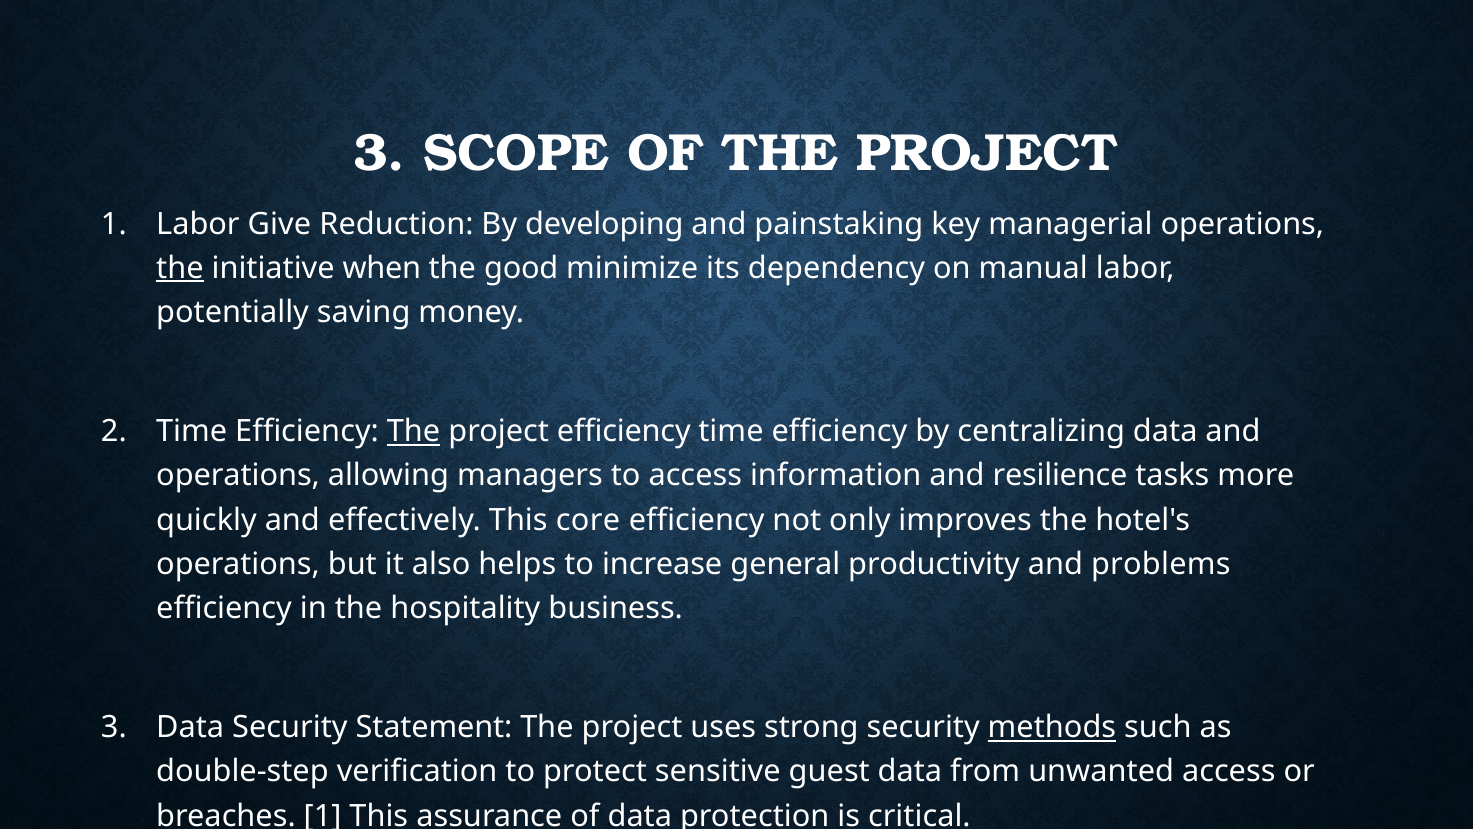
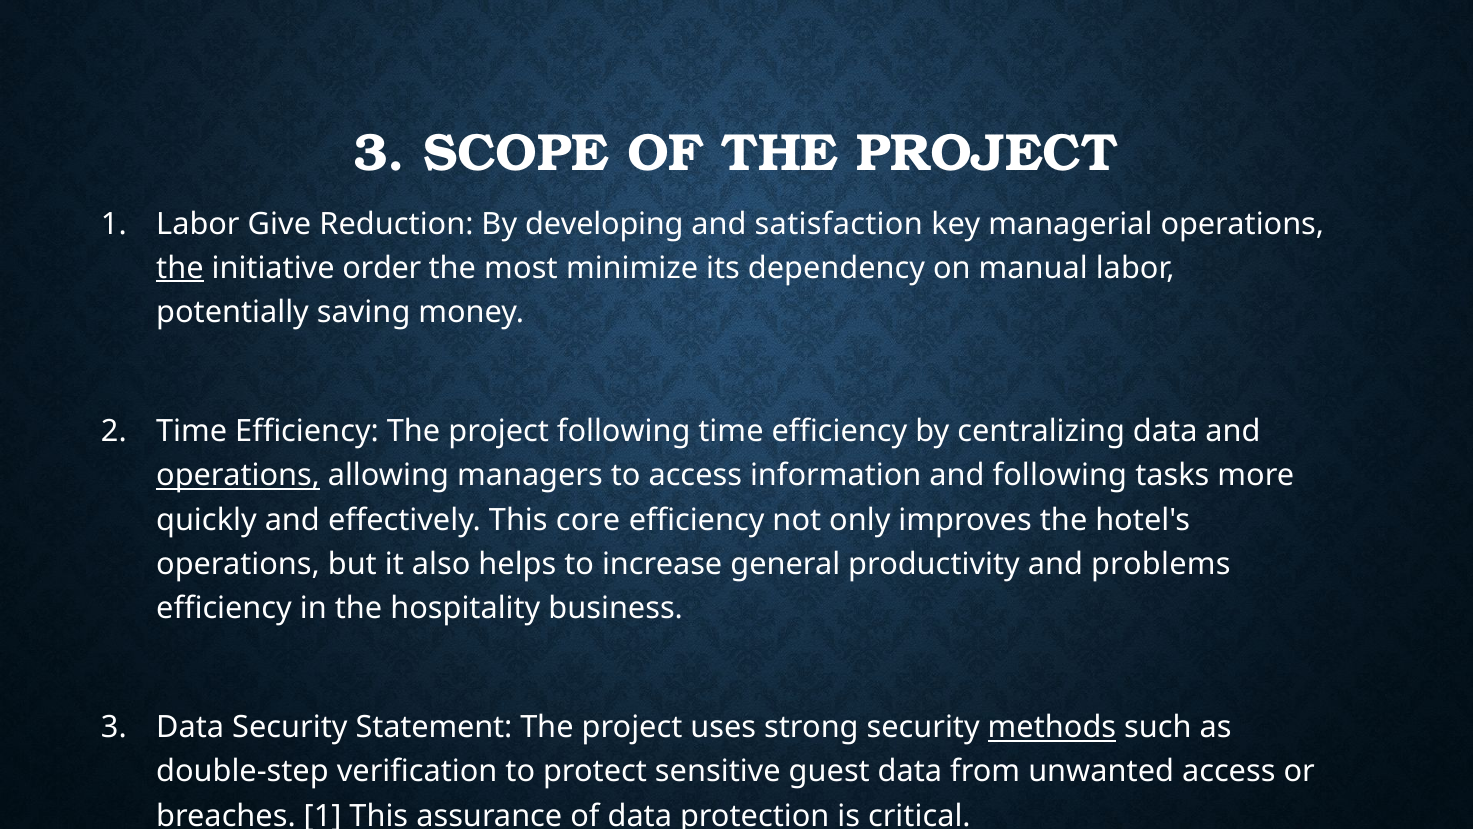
painstaking: painstaking -> satisfaction
when: when -> order
good: good -> most
The at (414, 431) underline: present -> none
project efficiency: efficiency -> following
operations at (238, 476) underline: none -> present
and resilience: resilience -> following
